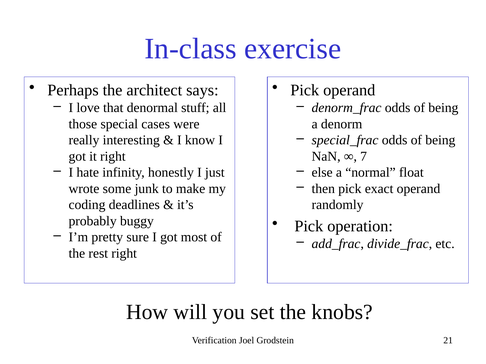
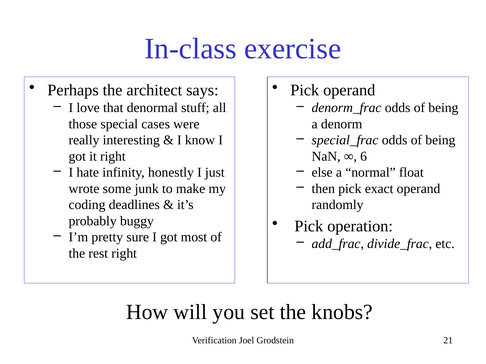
7: 7 -> 6
